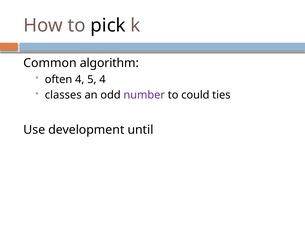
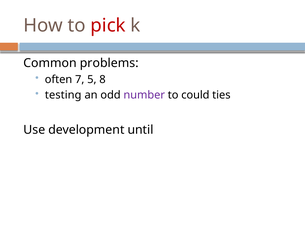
pick colour: black -> red
algorithm: algorithm -> problems
often 4: 4 -> 7
5 4: 4 -> 8
classes: classes -> testing
